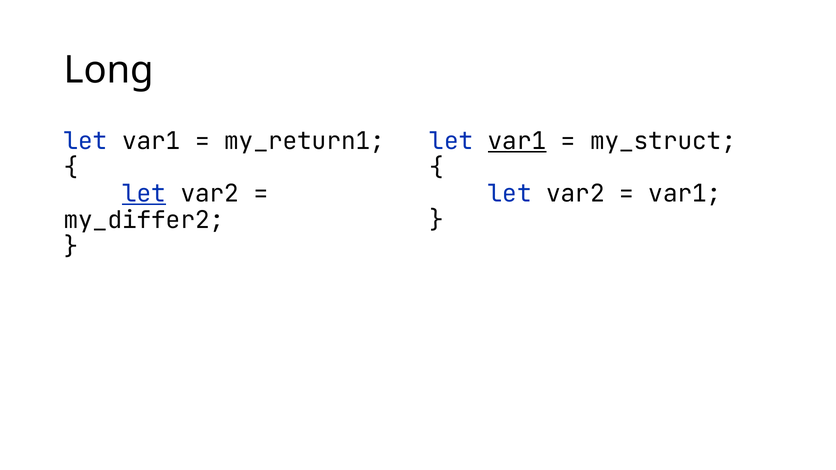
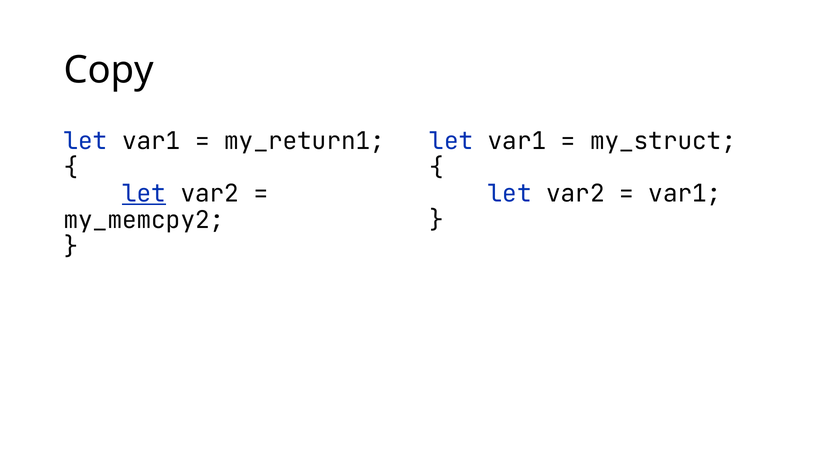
Long: Long -> Copy
var1 at (517, 141) underline: present -> none
my_differ2: my_differ2 -> my_memcpy2
